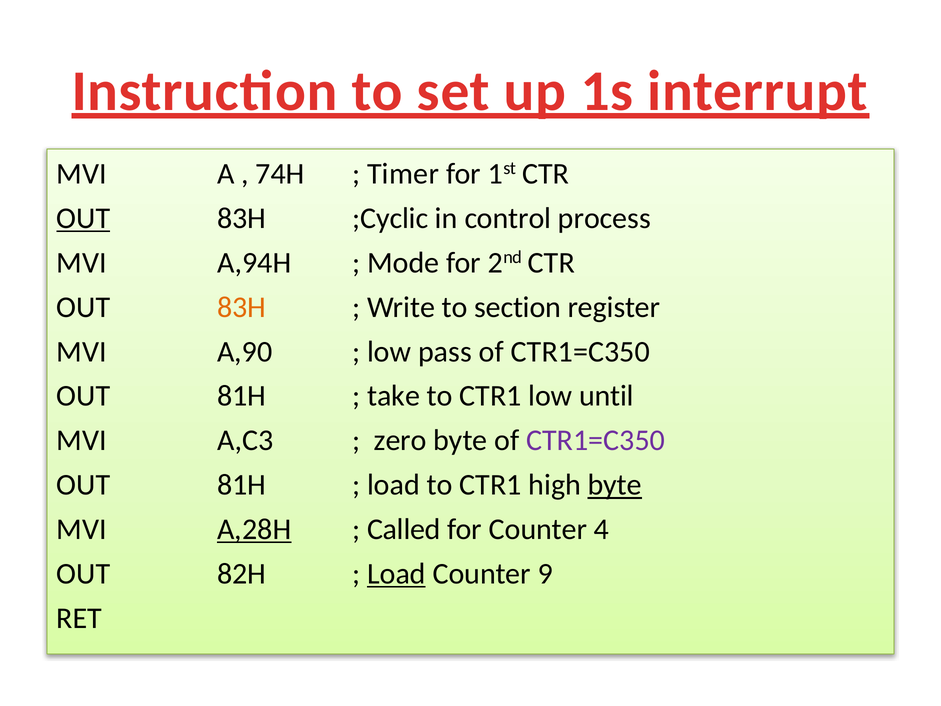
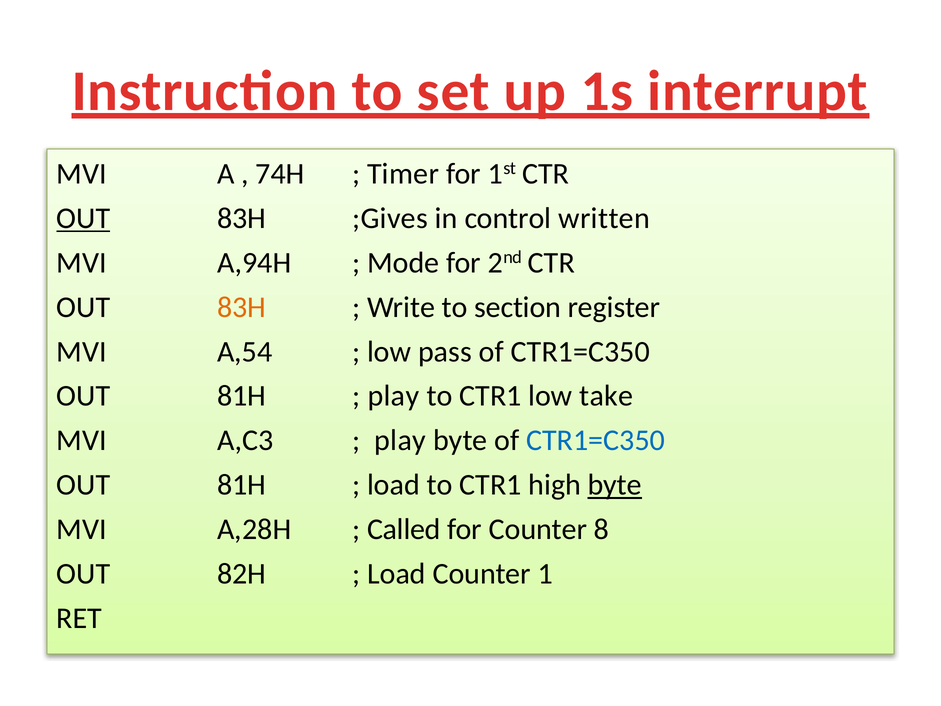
;Cyclic: ;Cyclic -> ;Gives
process: process -> written
A,90: A,90 -> A,54
take at (394, 396): take -> play
until: until -> take
zero at (400, 440): zero -> play
CTR1=C350 at (596, 440) colour: purple -> blue
A,28H underline: present -> none
4: 4 -> 8
Load at (396, 574) underline: present -> none
9: 9 -> 1
